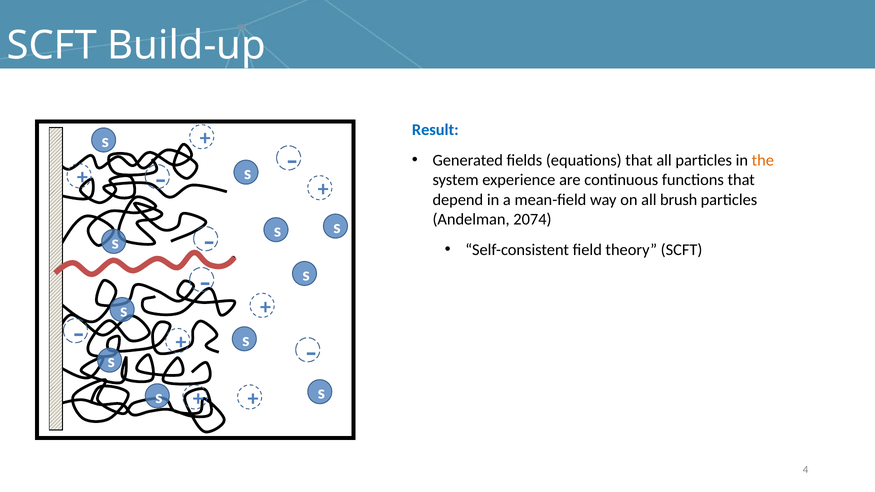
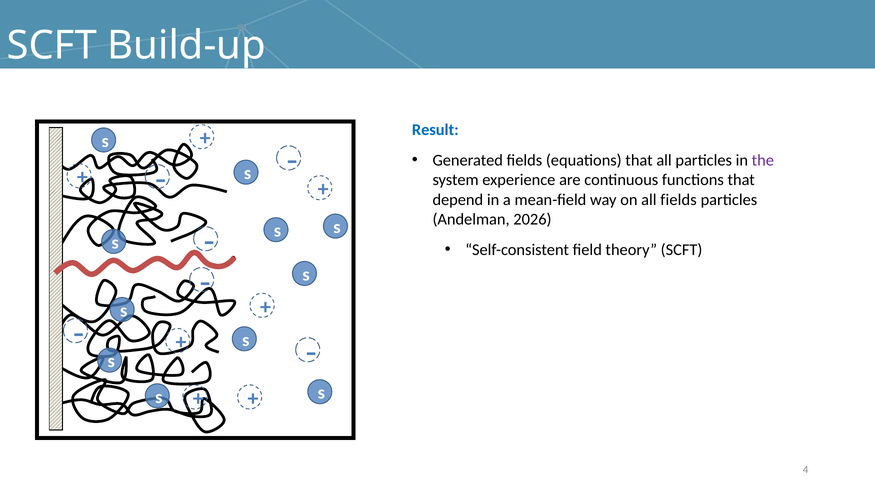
the colour: orange -> purple
all brush: brush -> fields
2074: 2074 -> 2026
